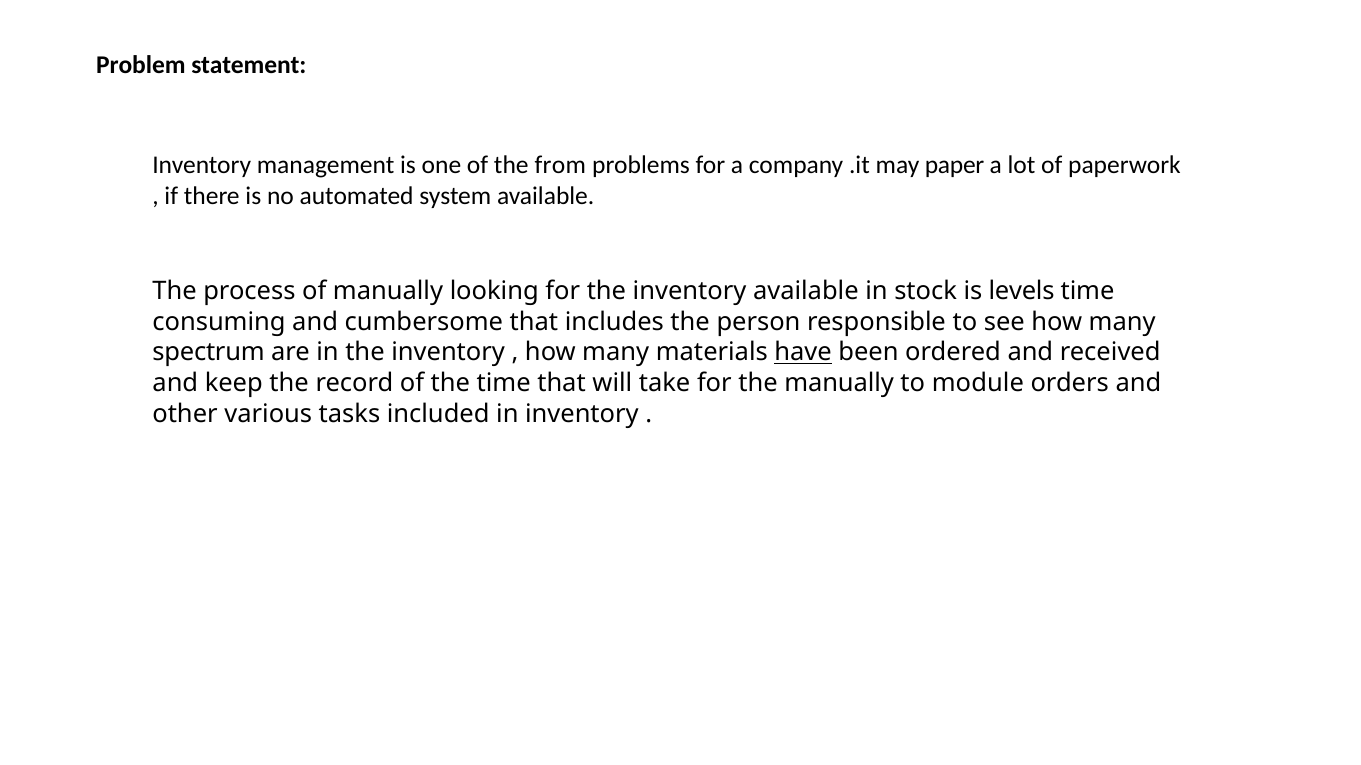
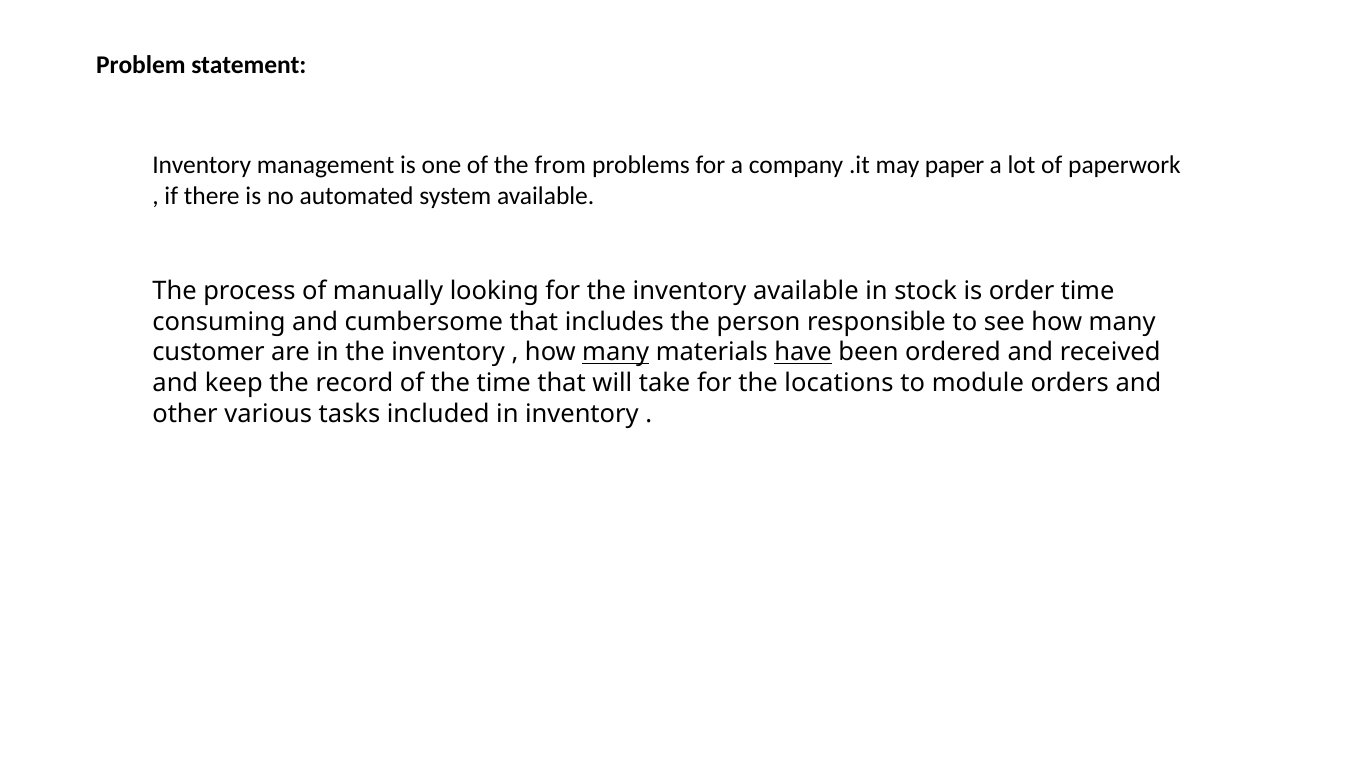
levels: levels -> order
spectrum: spectrum -> customer
many at (616, 353) underline: none -> present
the manually: manually -> locations
